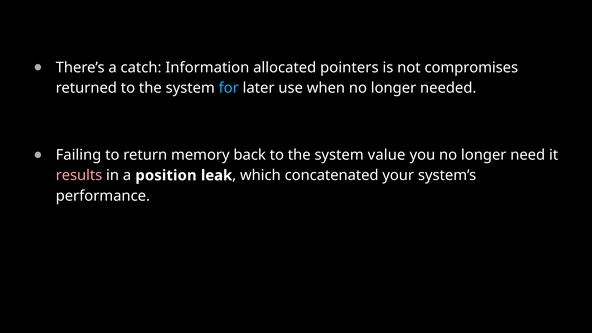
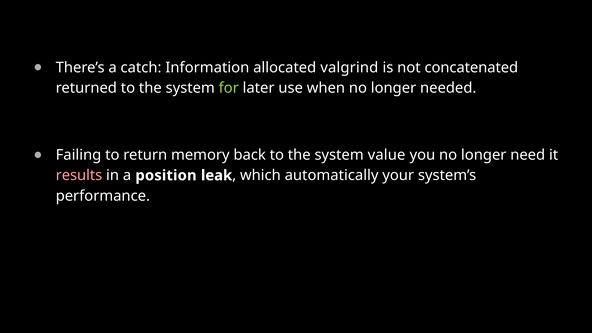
pointers: pointers -> valgrind
compromises: compromises -> concatenated
for colour: light blue -> light green
concatenated: concatenated -> automatically
